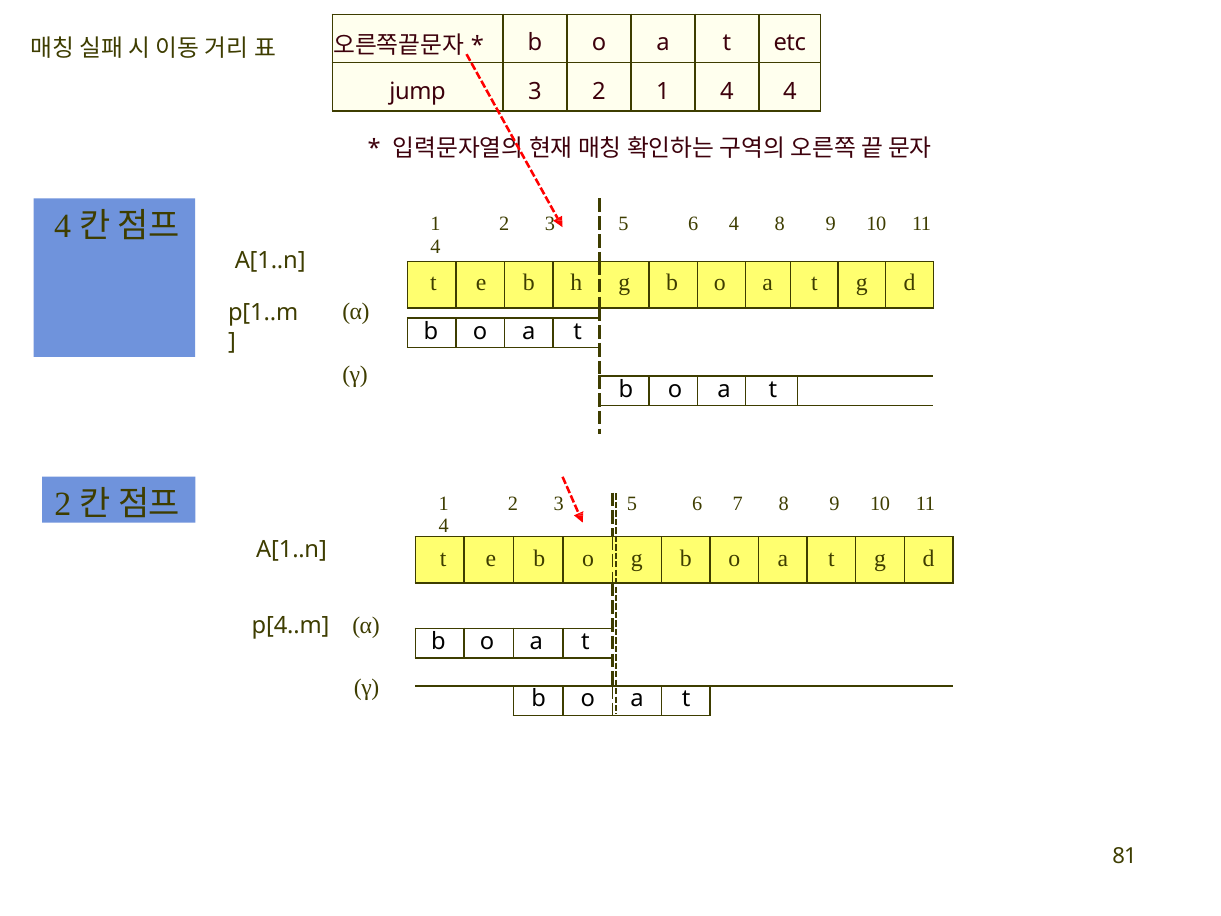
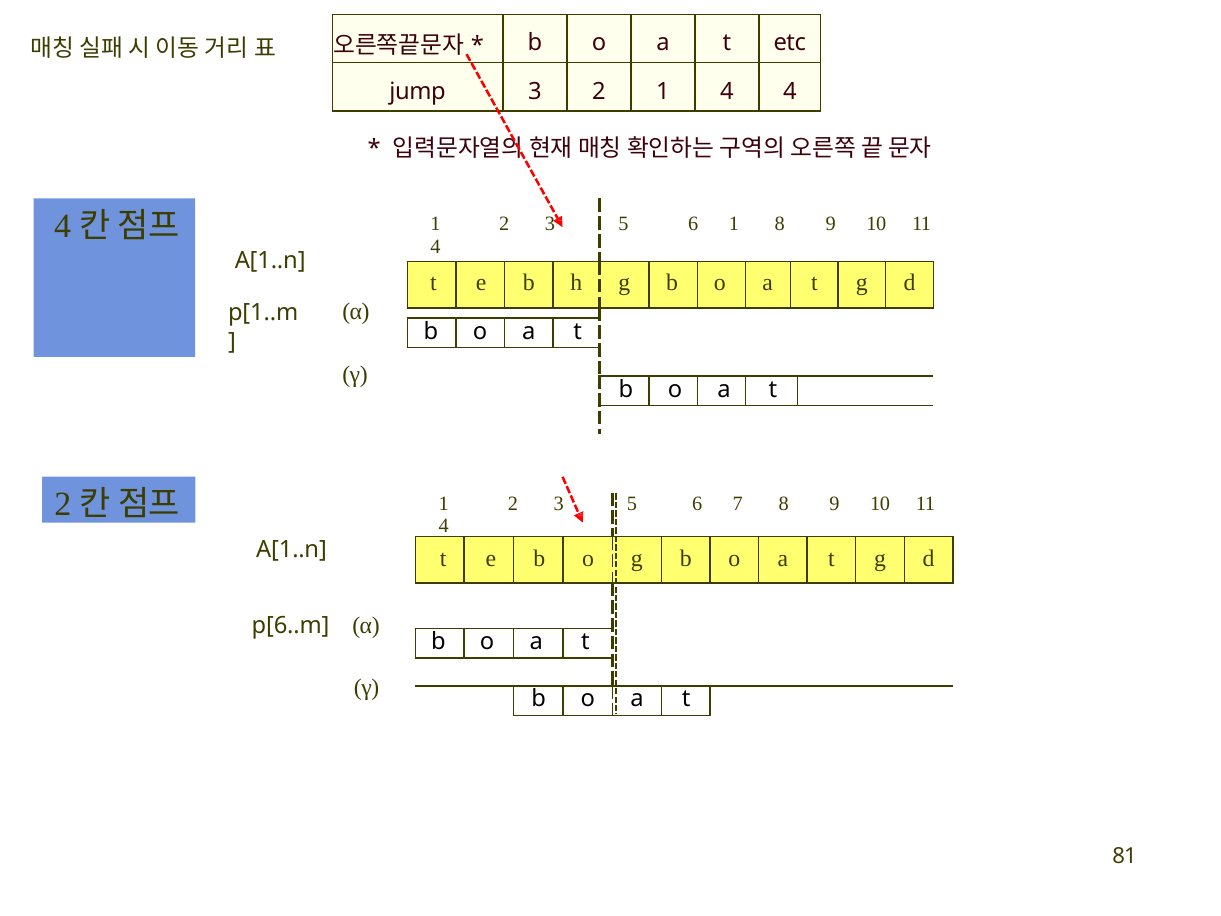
6 4: 4 -> 1
p[4..m: p[4..m -> p[6..m
